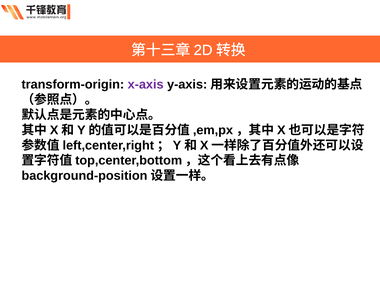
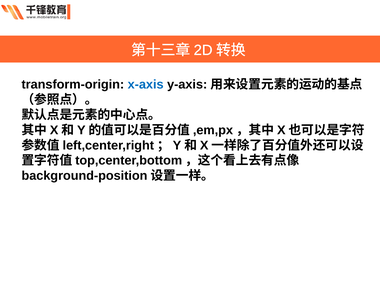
x-axis colour: purple -> blue
